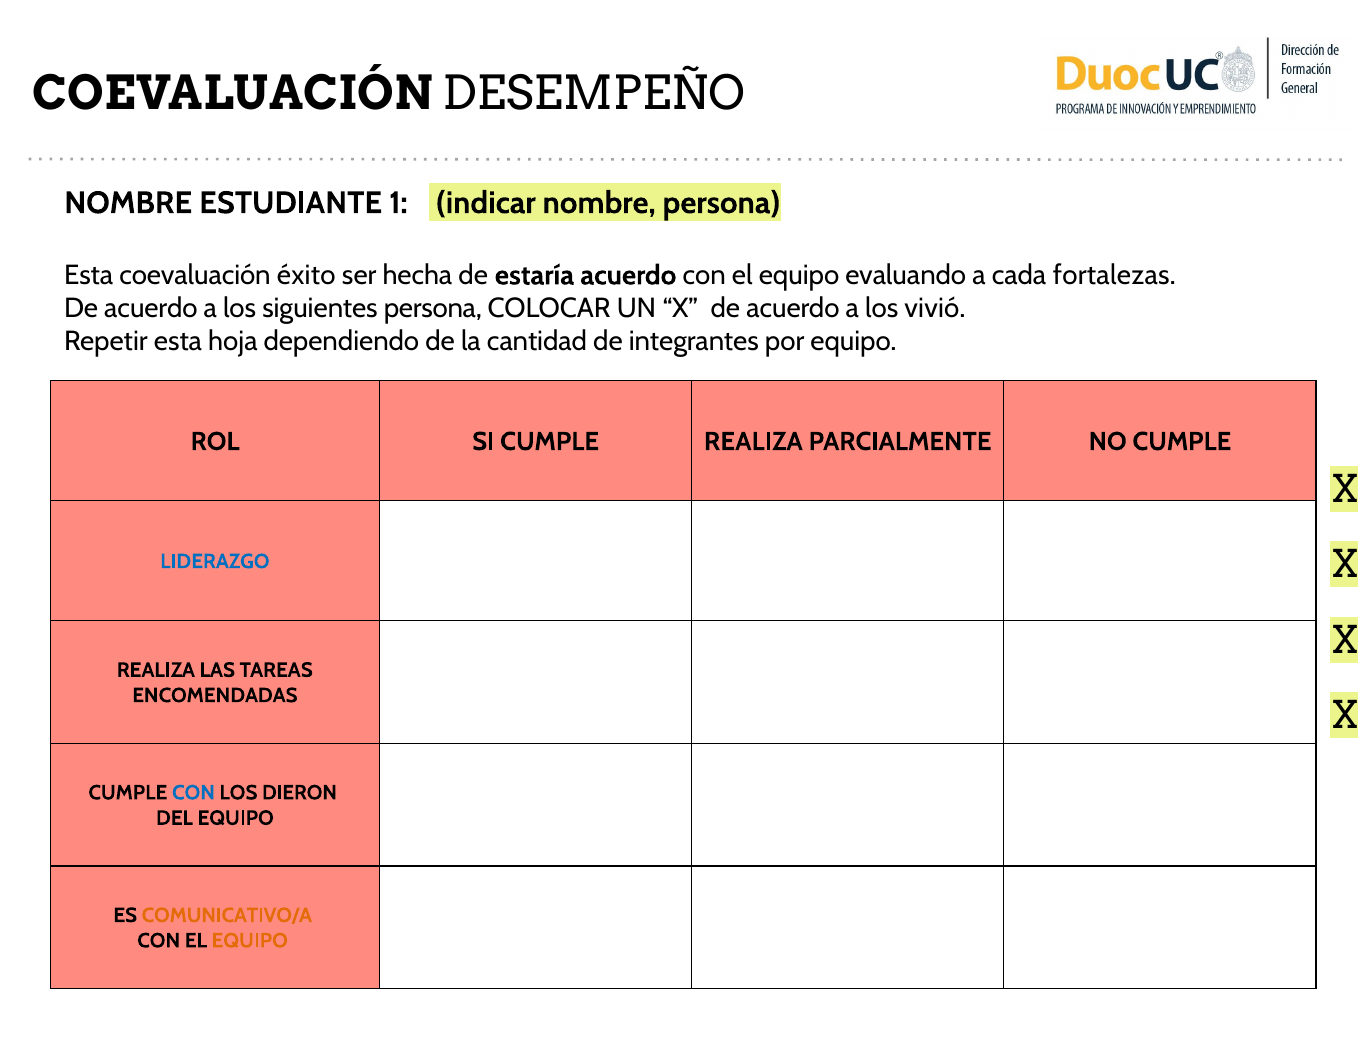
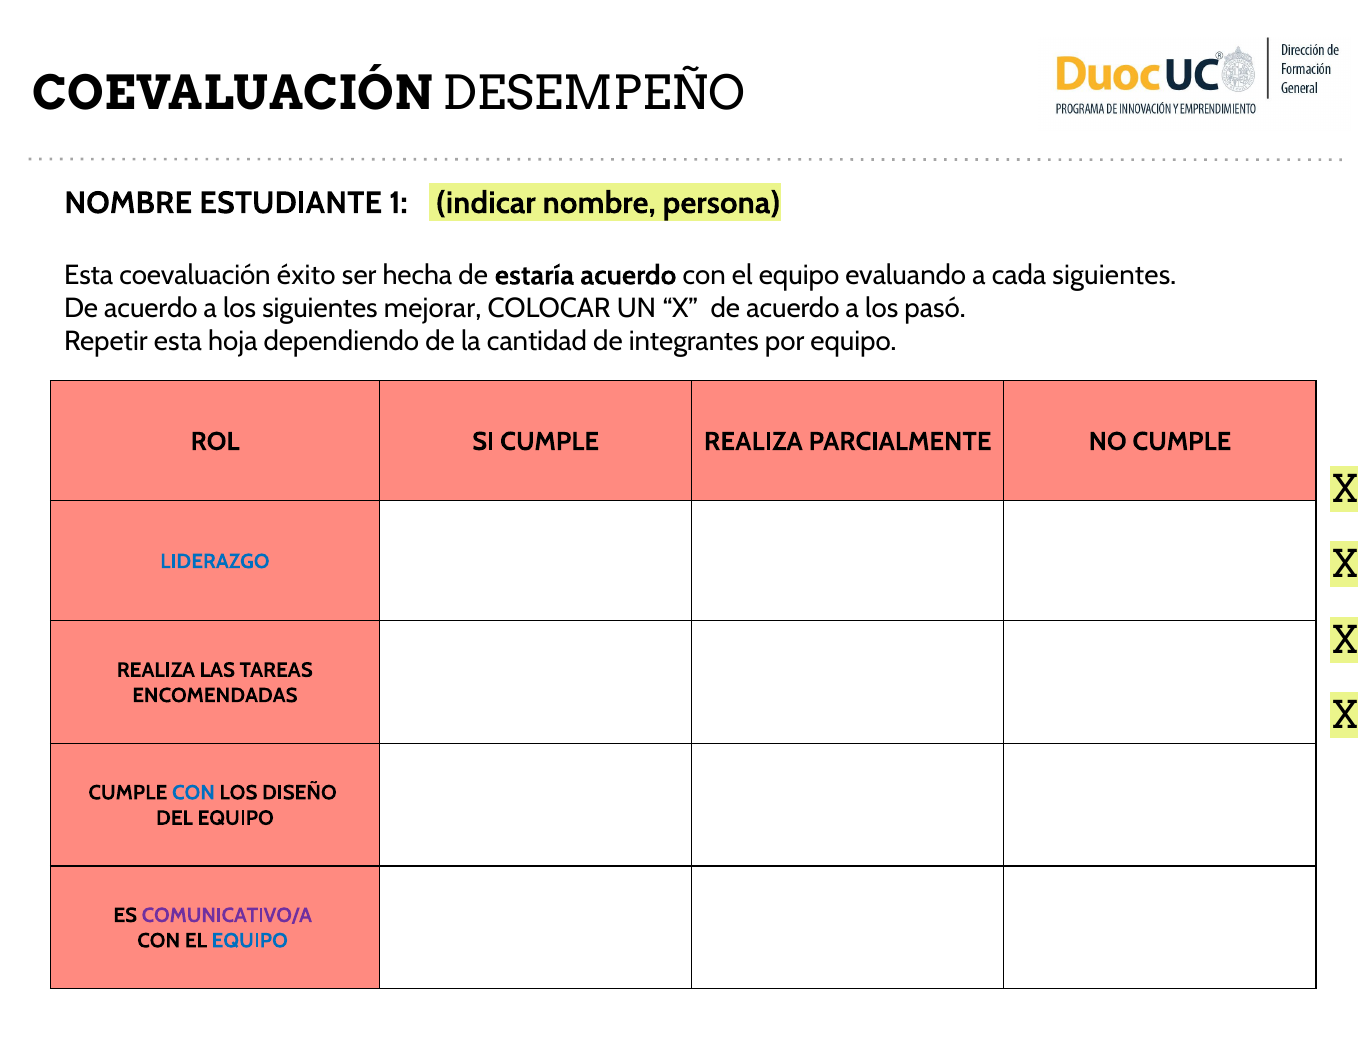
cada fortalezas: fortalezas -> siguientes
siguientes persona: persona -> mejorar
vivió: vivió -> pasó
DIERON: DIERON -> DISEÑO
COMUNICATIVO/A colour: orange -> purple
EQUIPO at (250, 941) colour: orange -> blue
